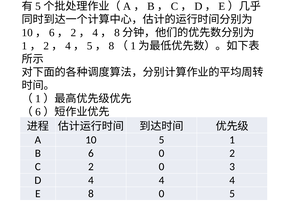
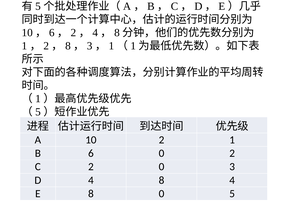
4 at (68, 46): 4 -> 8
5 at (90, 46): 5 -> 3
8 at (111, 46): 8 -> 1
6 at (38, 112): 6 -> 5
10 5: 5 -> 2
D 4 4: 4 -> 8
